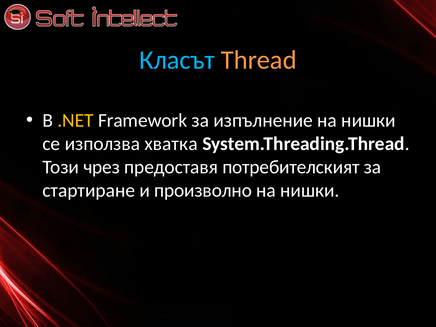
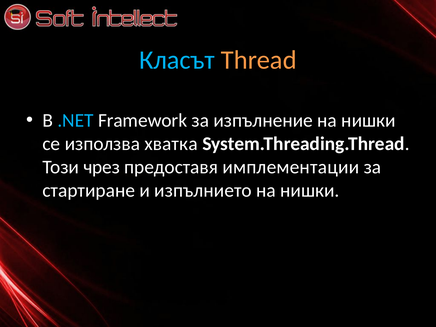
.NET colour: yellow -> light blue
потребителският: потребителският -> имплементации
произволно: произволно -> изпълнието
